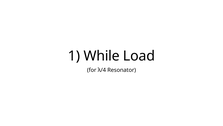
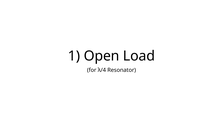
While: While -> Open
